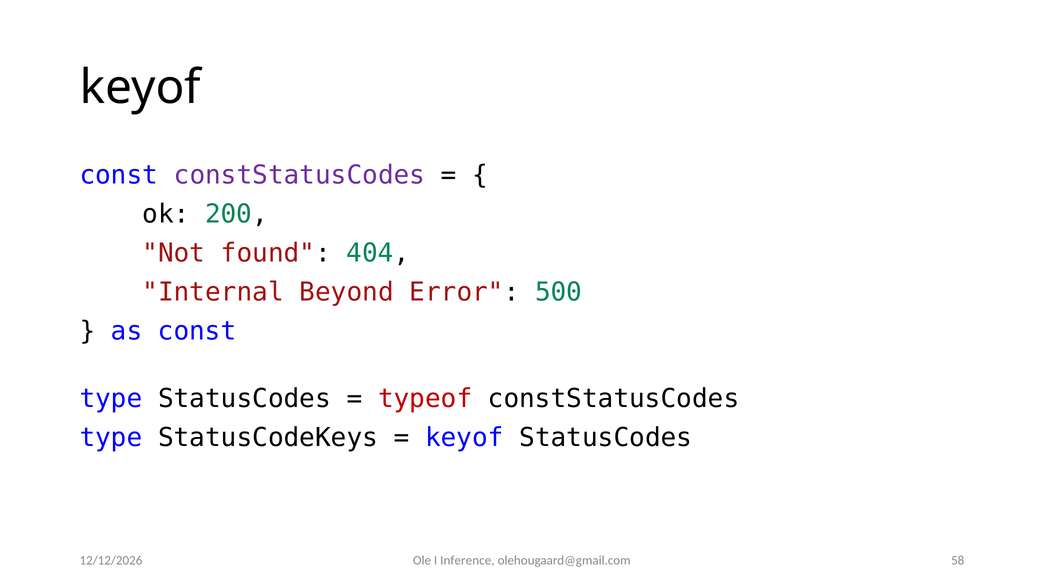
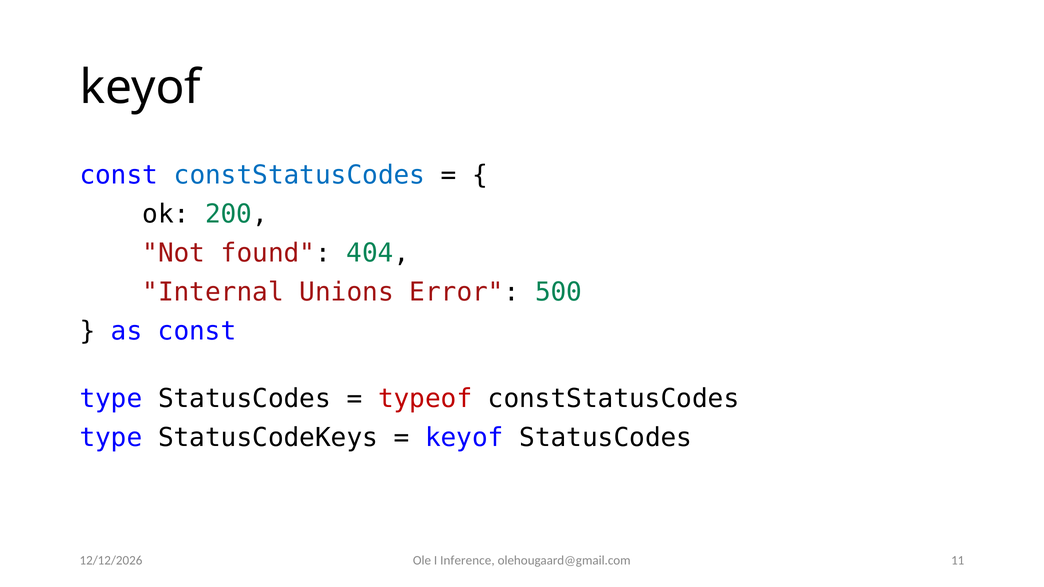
constStatusCodes at (299, 175) colour: purple -> blue
Beyond: Beyond -> Unions
58: 58 -> 11
